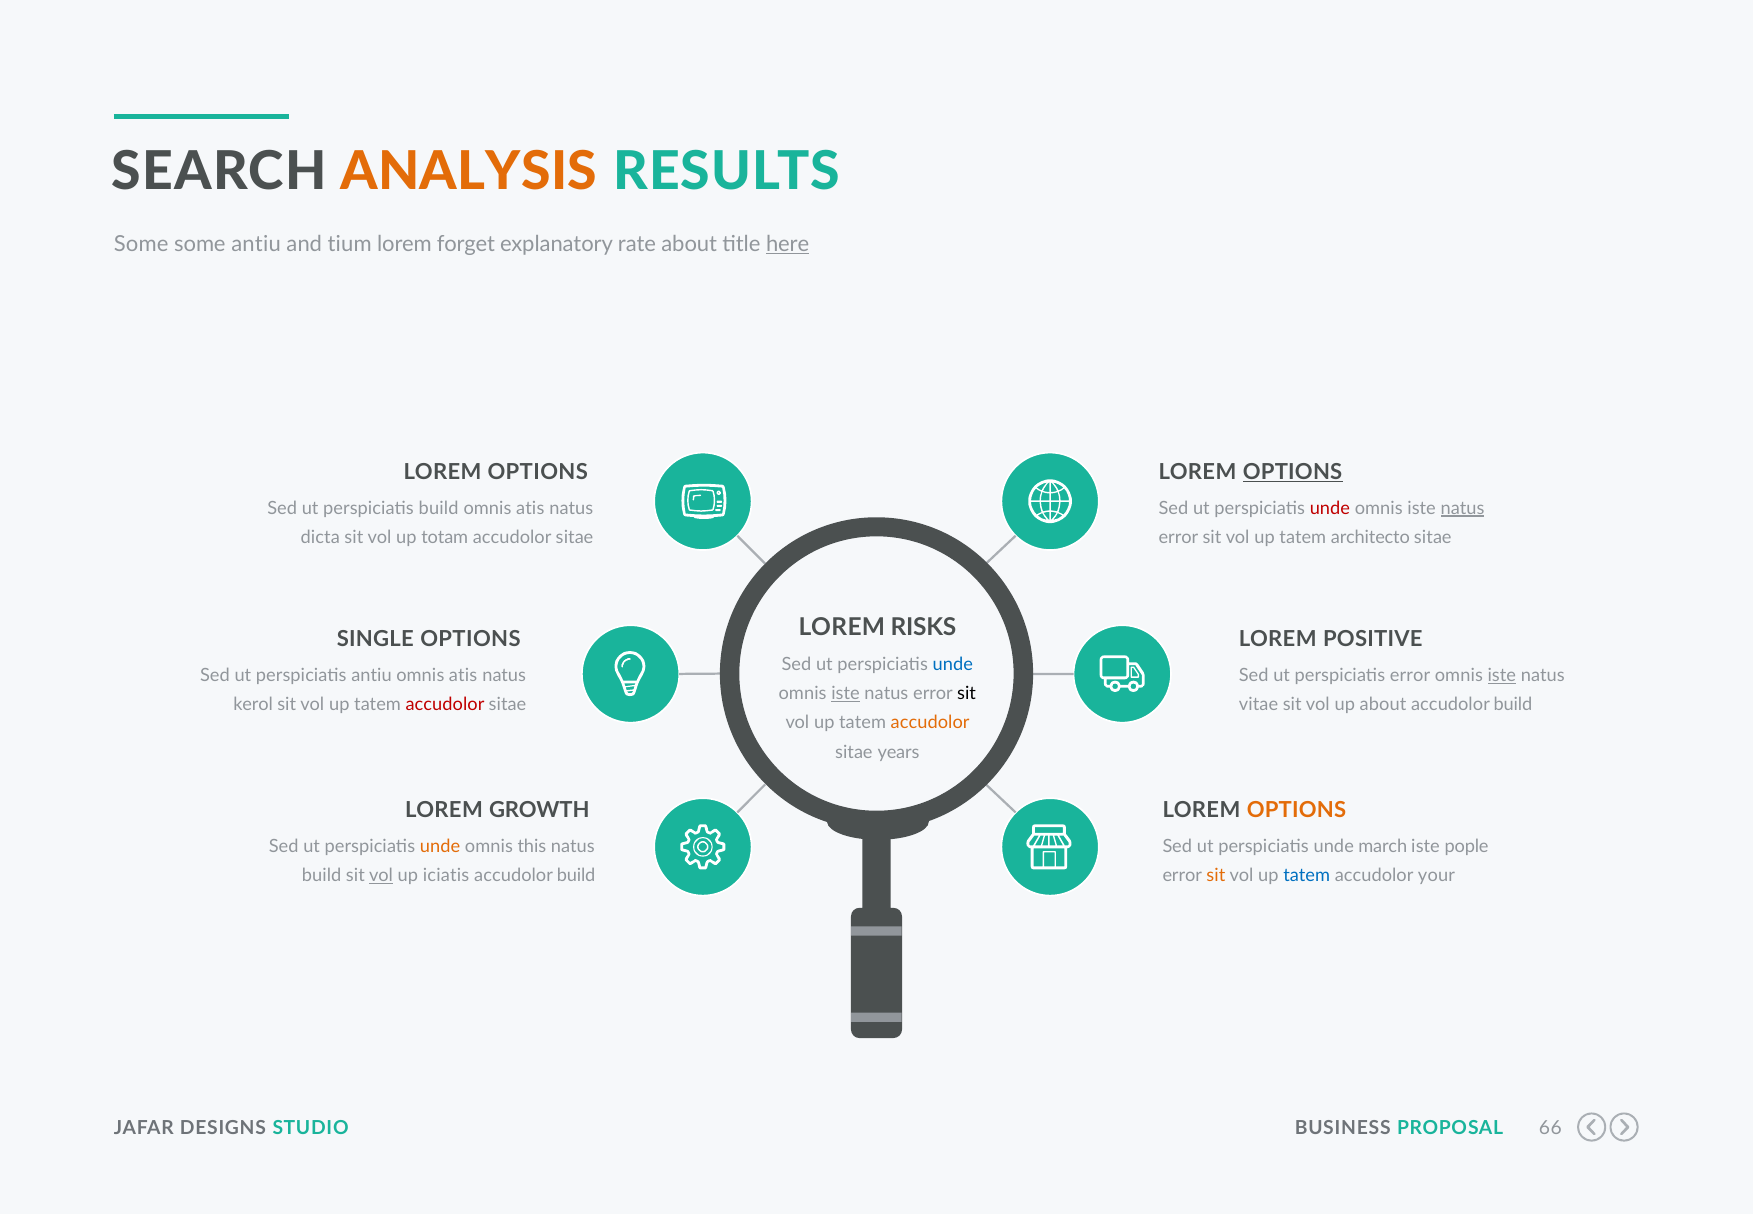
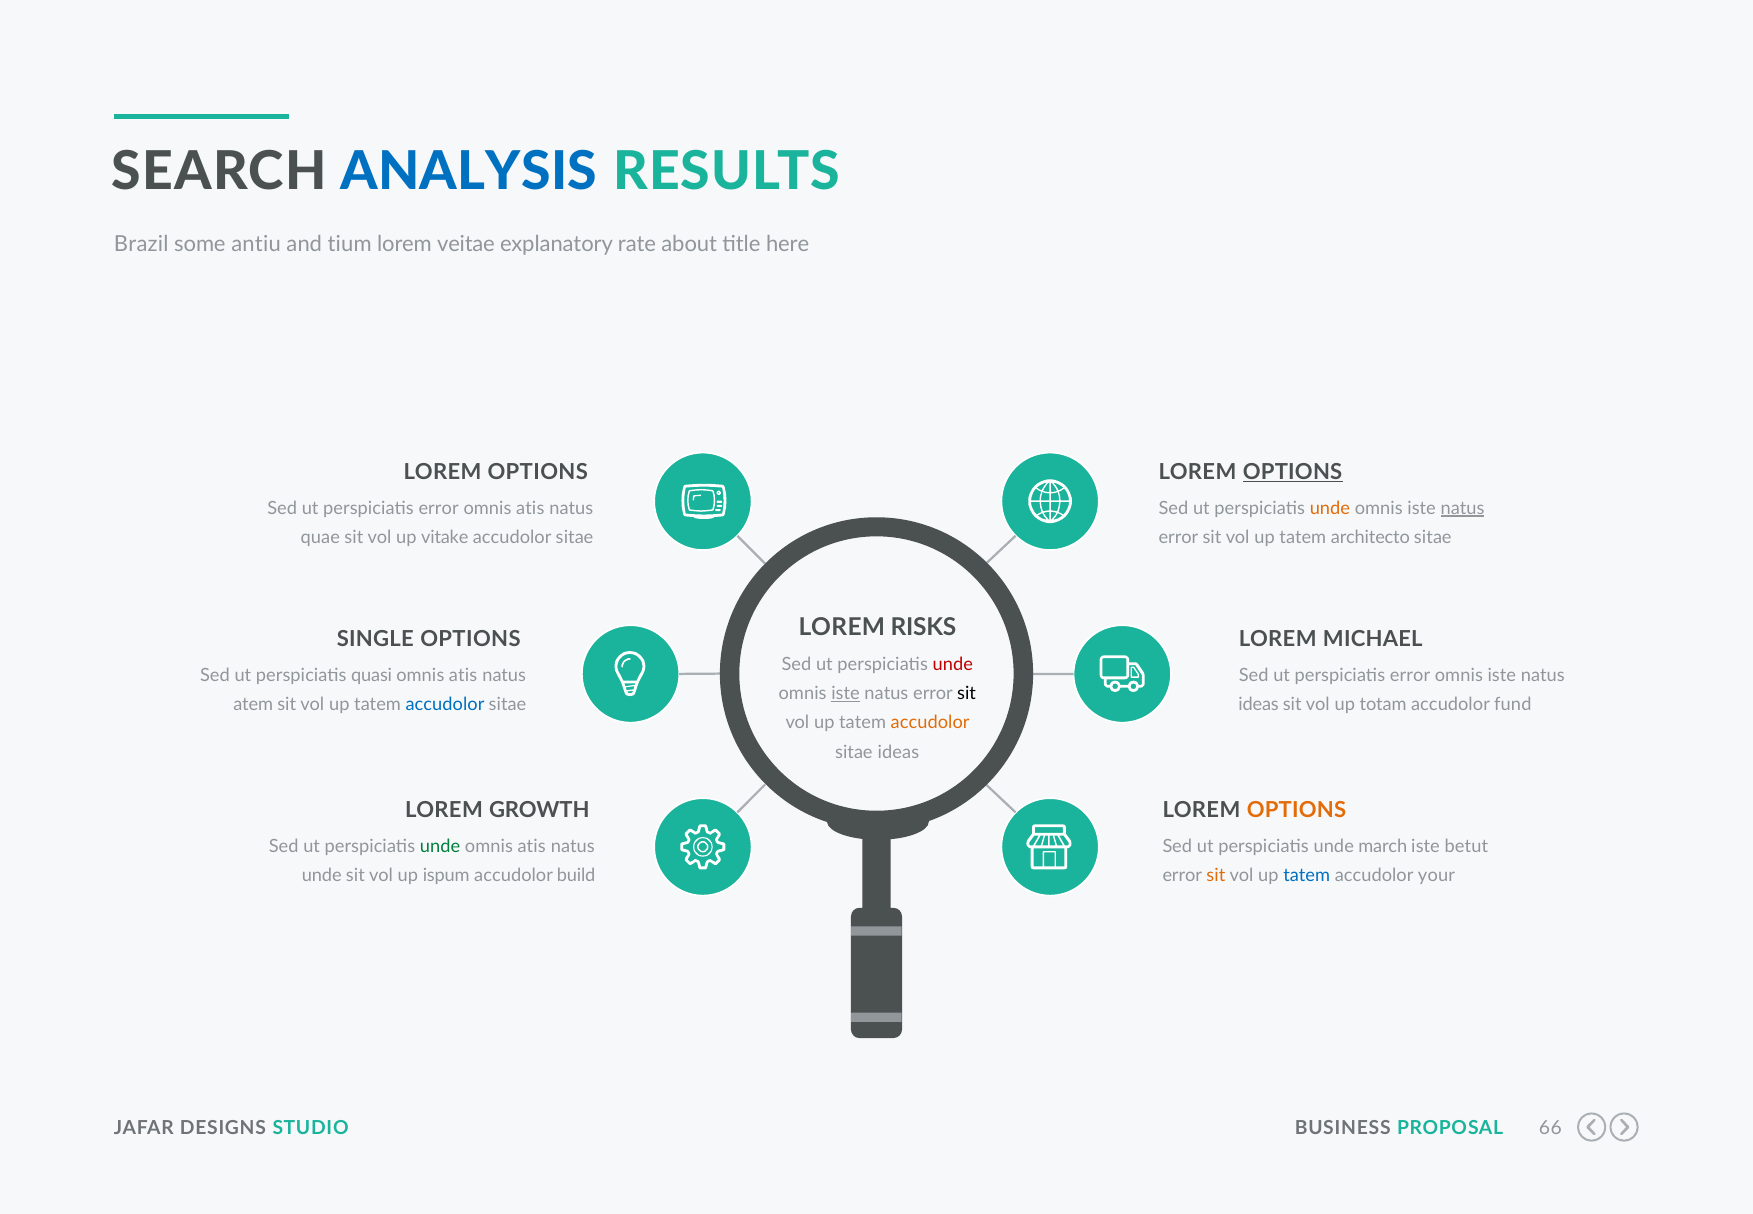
ANALYSIS colour: orange -> blue
Some at (141, 244): Some -> Brazil
forget: forget -> veitae
here underline: present -> none
build at (439, 508): build -> error
unde at (1330, 508) colour: red -> orange
dicta: dicta -> quae
totam: totam -> vitake
POSITIVE: POSITIVE -> MICHAEL
unde at (953, 664) colour: blue -> red
perspiciatis antiu: antiu -> quasi
iste at (1502, 675) underline: present -> none
kerol: kerol -> atem
accudolor at (445, 704) colour: red -> blue
vitae at (1259, 704): vitae -> ideas
up about: about -> totam
build at (1513, 704): build -> fund
sitae years: years -> ideas
unde at (440, 846) colour: orange -> green
this at (532, 846): this -> atis
pople: pople -> betut
build at (322, 875): build -> unde
vol at (381, 875) underline: present -> none
iciatis: iciatis -> ispum
